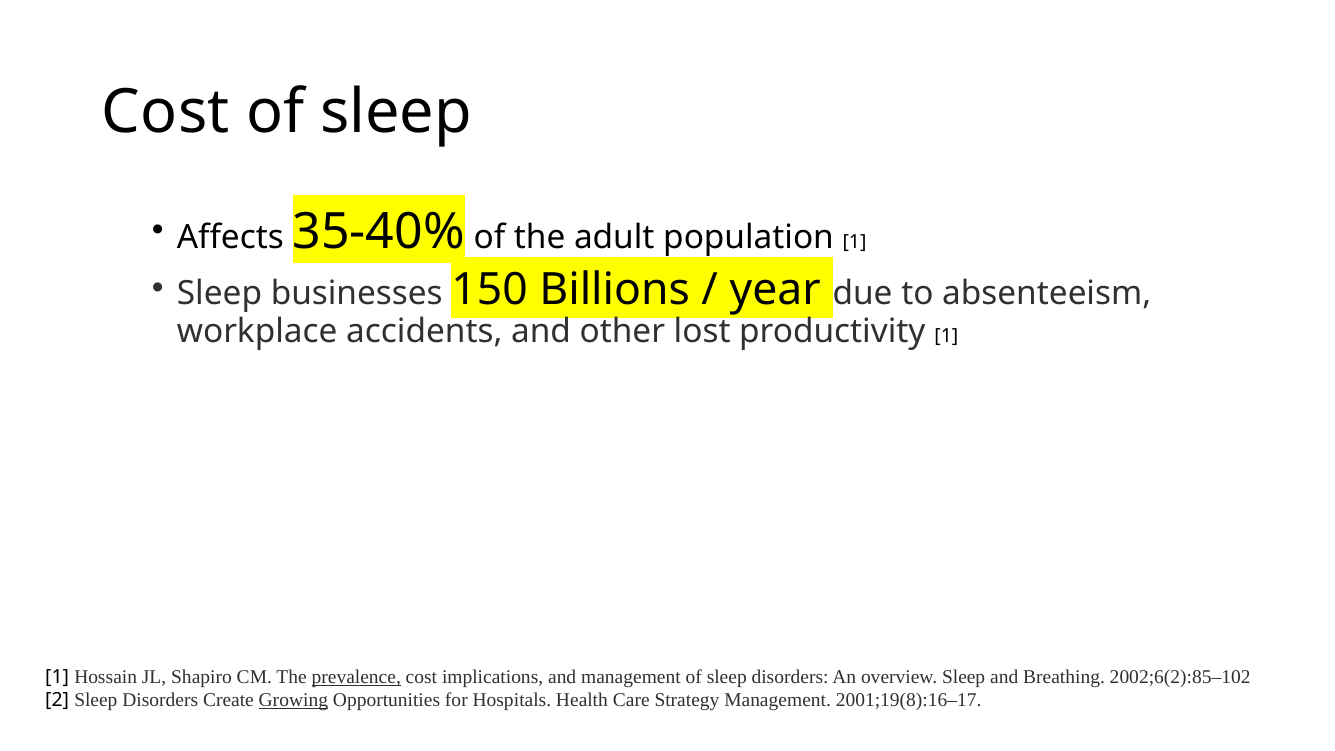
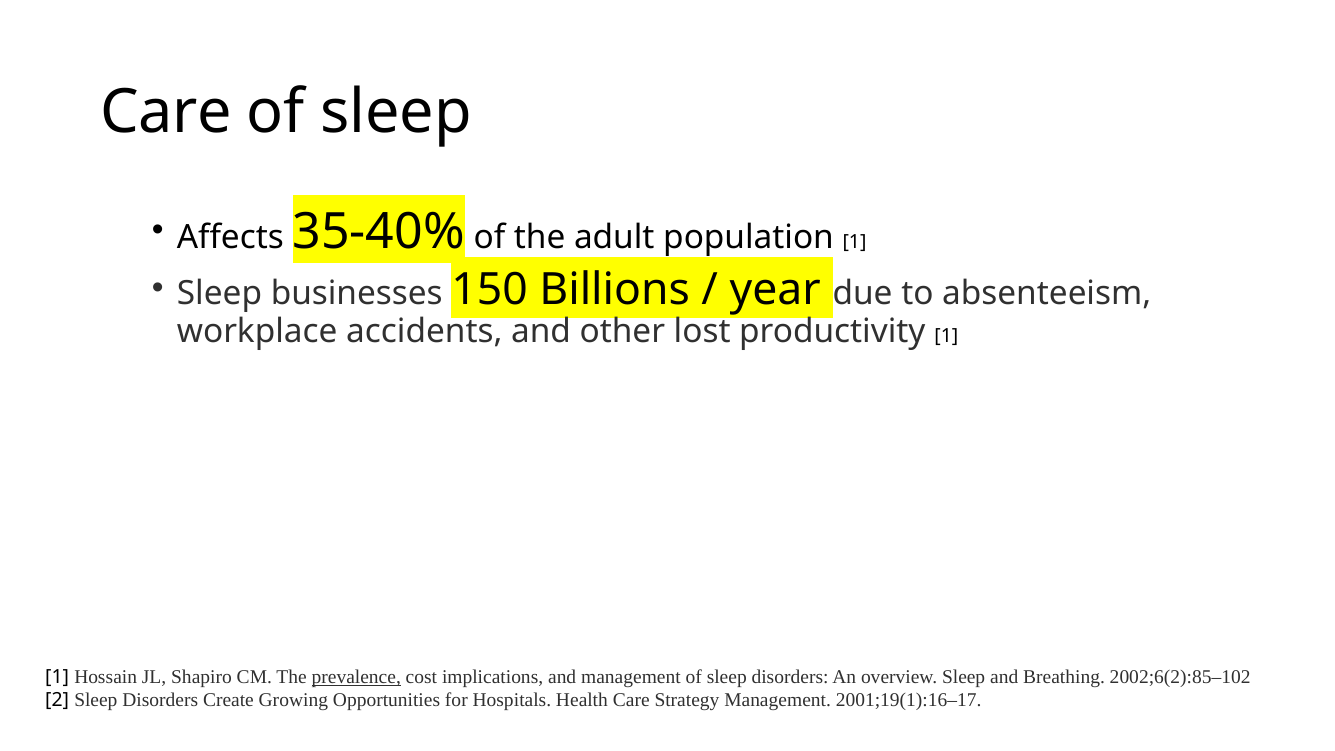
Cost at (166, 112): Cost -> Care
Growing underline: present -> none
2001;19(8):16–17: 2001;19(8):16–17 -> 2001;19(1):16–17
